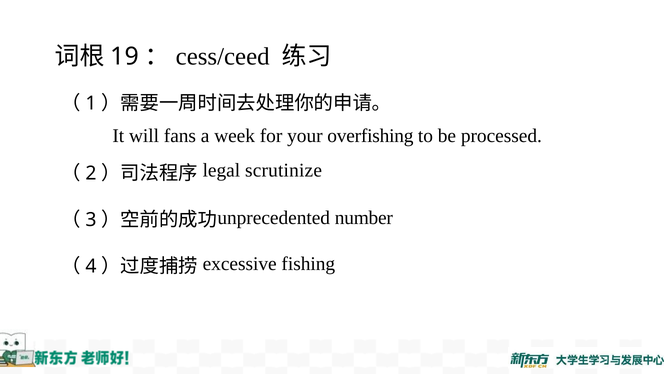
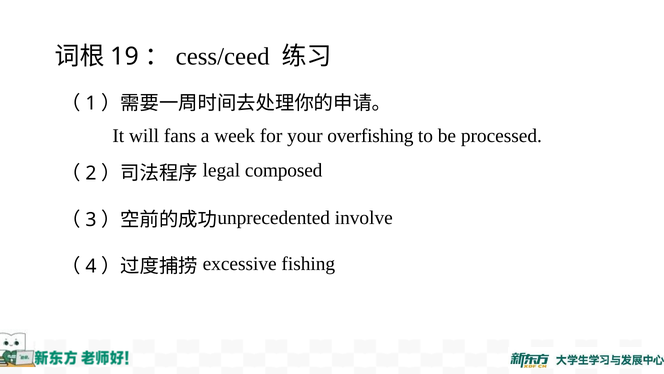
scrutinize: scrutinize -> composed
number: number -> involve
